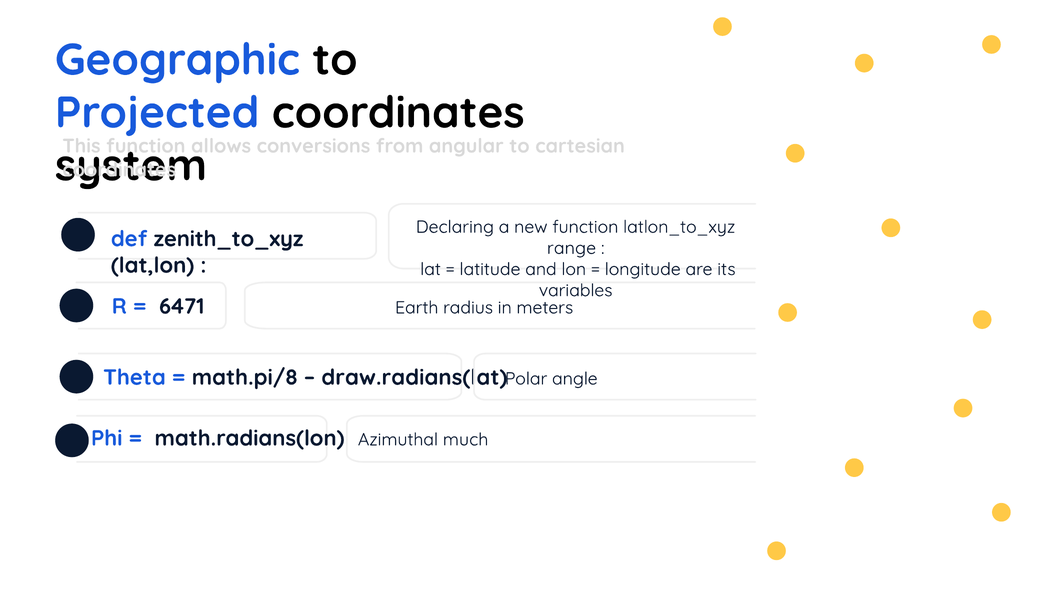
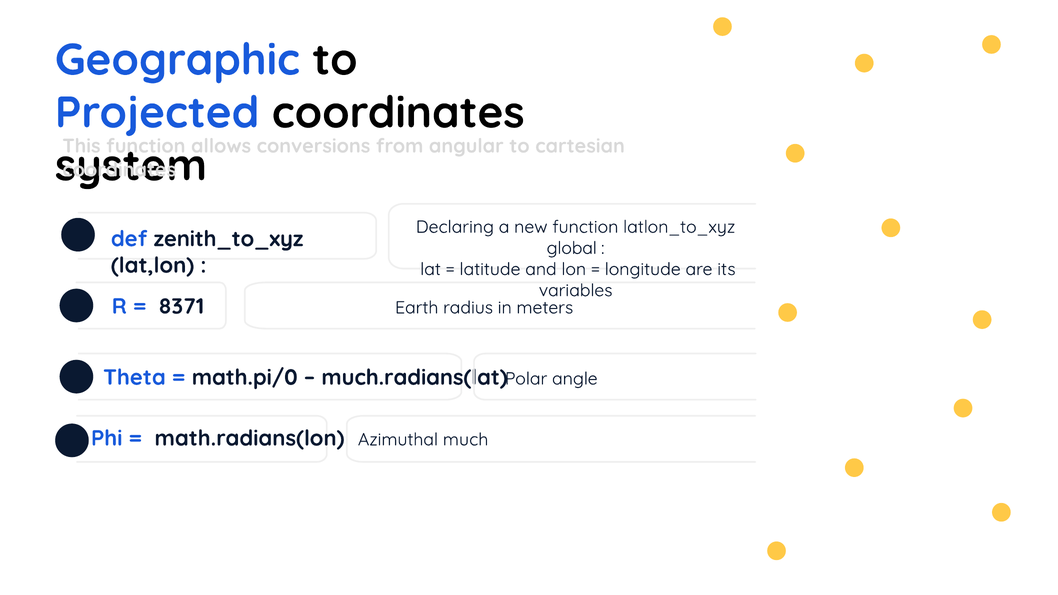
range: range -> global
6471: 6471 -> 8371
math.pi/8: math.pi/8 -> math.pi/0
draw.radians(lat: draw.radians(lat -> much.radians(lat
